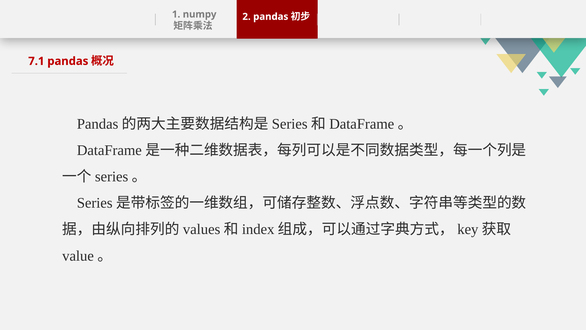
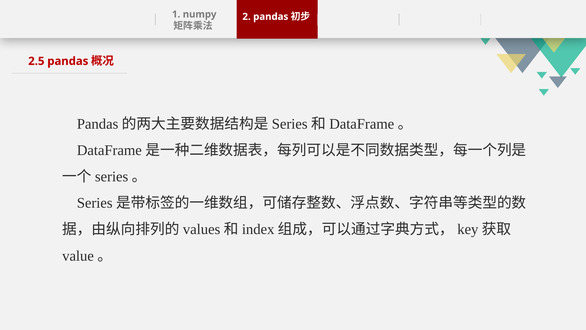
7.1: 7.1 -> 2.5
